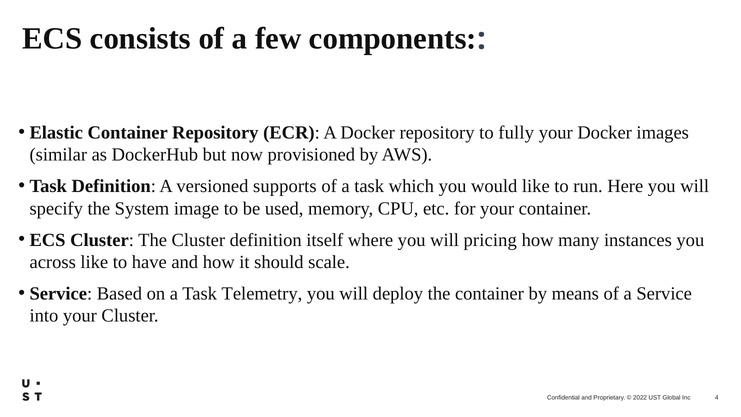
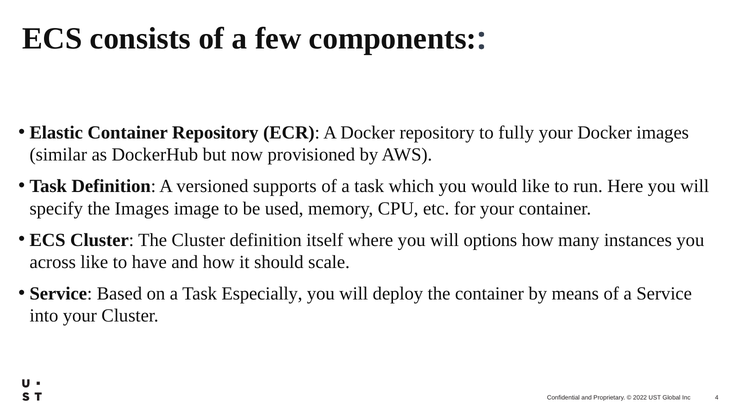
the System: System -> Images
pricing: pricing -> options
Telemetry: Telemetry -> Especially
